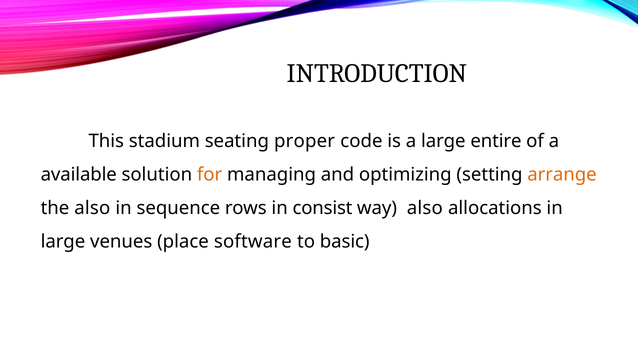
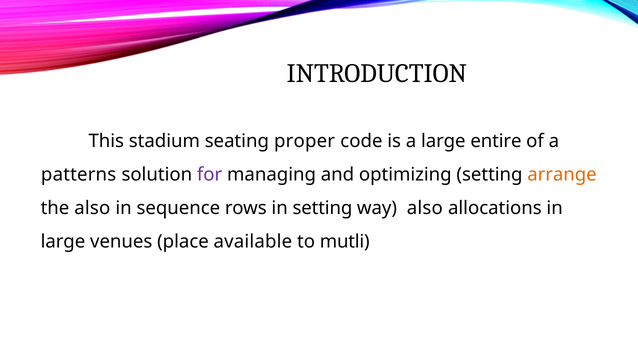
available: available -> patterns
for colour: orange -> purple
in consist: consist -> setting
software: software -> available
basic: basic -> mutli
